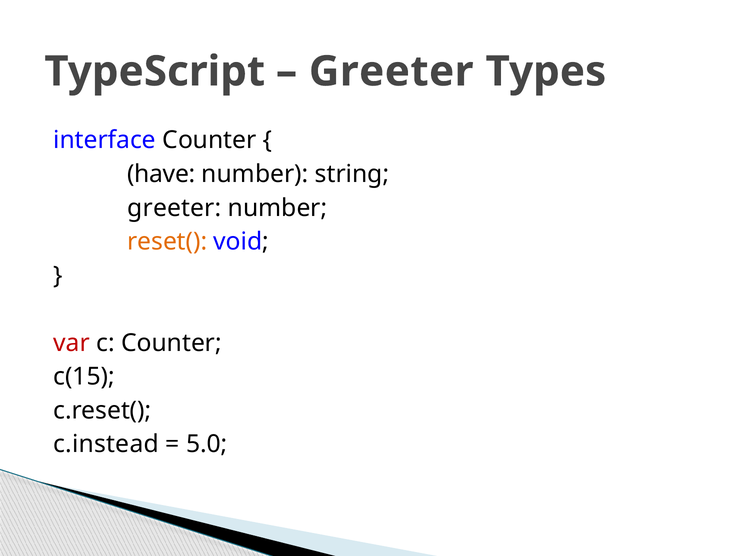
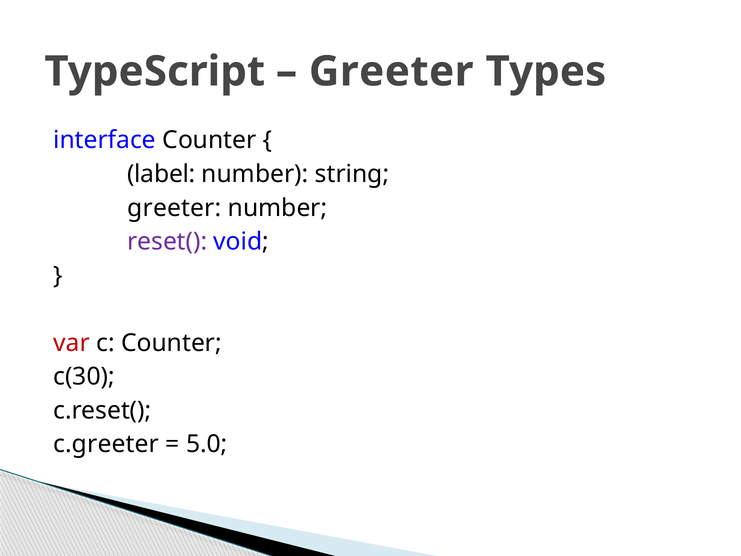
have: have -> label
reset( colour: orange -> purple
c(15: c(15 -> c(30
c.instead: c.instead -> c.greeter
